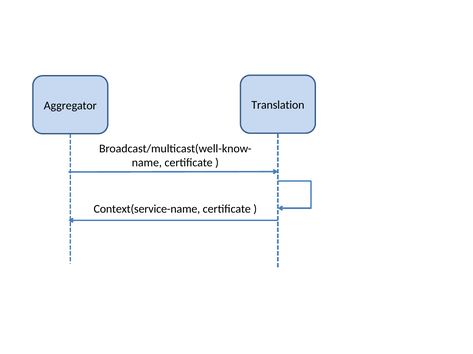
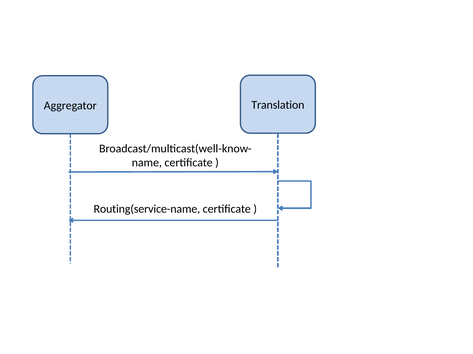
Context(service-name: Context(service-name -> Routing(service-name
